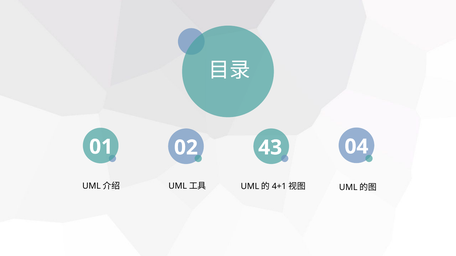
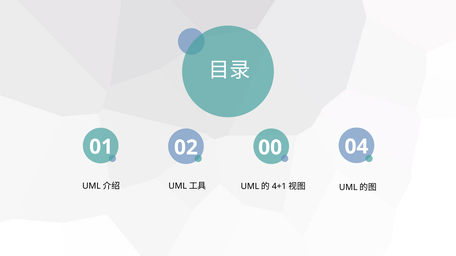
43: 43 -> 00
